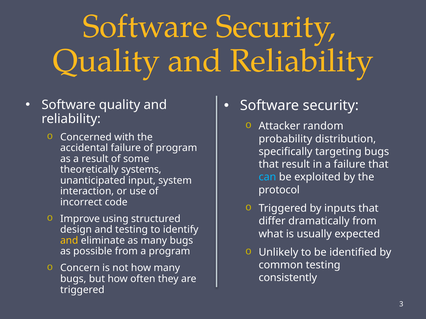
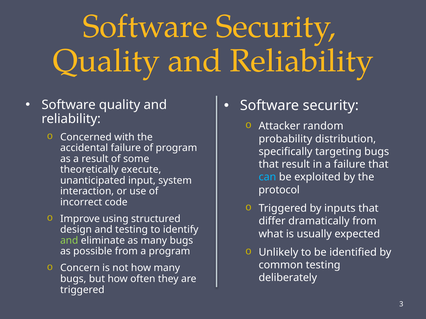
systems: systems -> execute
and at (69, 241) colour: yellow -> light green
consistently: consistently -> deliberately
